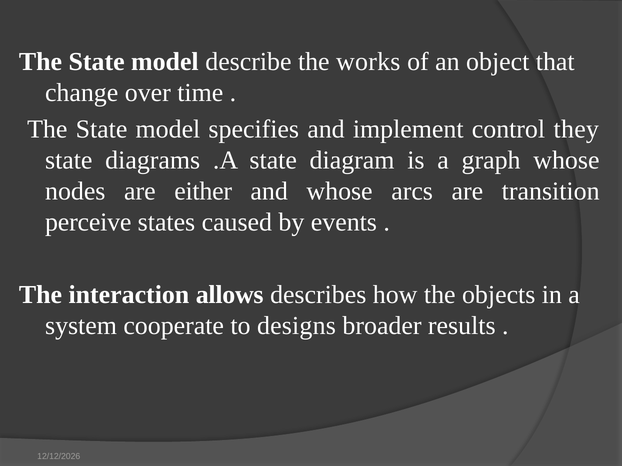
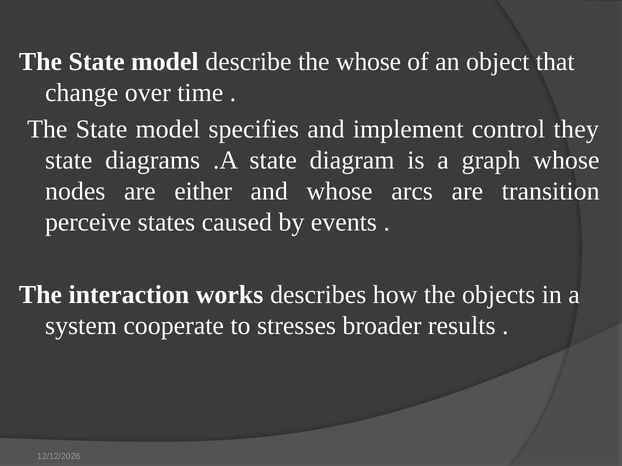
the works: works -> whose
allows: allows -> works
designs: designs -> stresses
